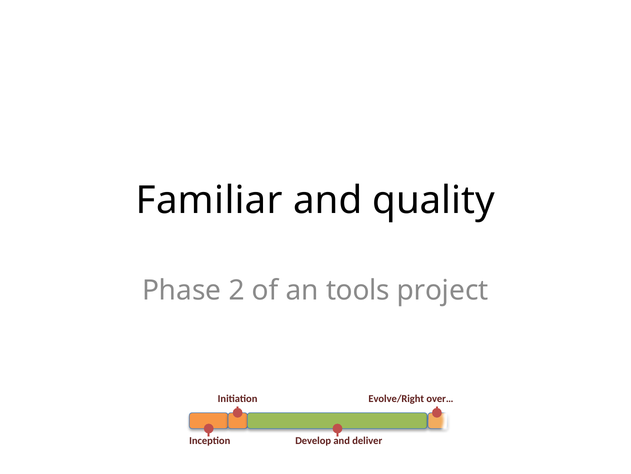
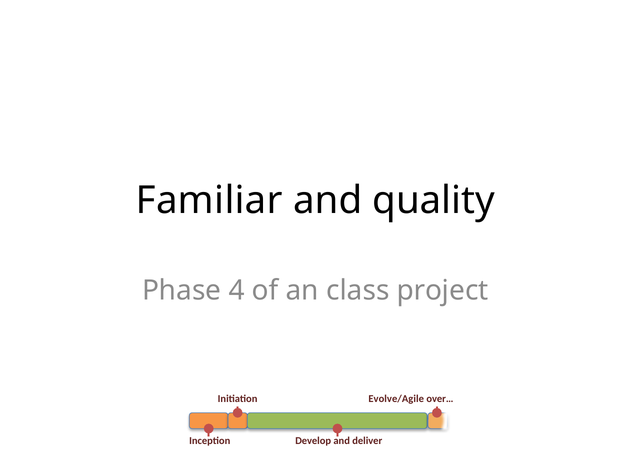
2: 2 -> 4
tools: tools -> class
Evolve/Right: Evolve/Right -> Evolve/Agile
